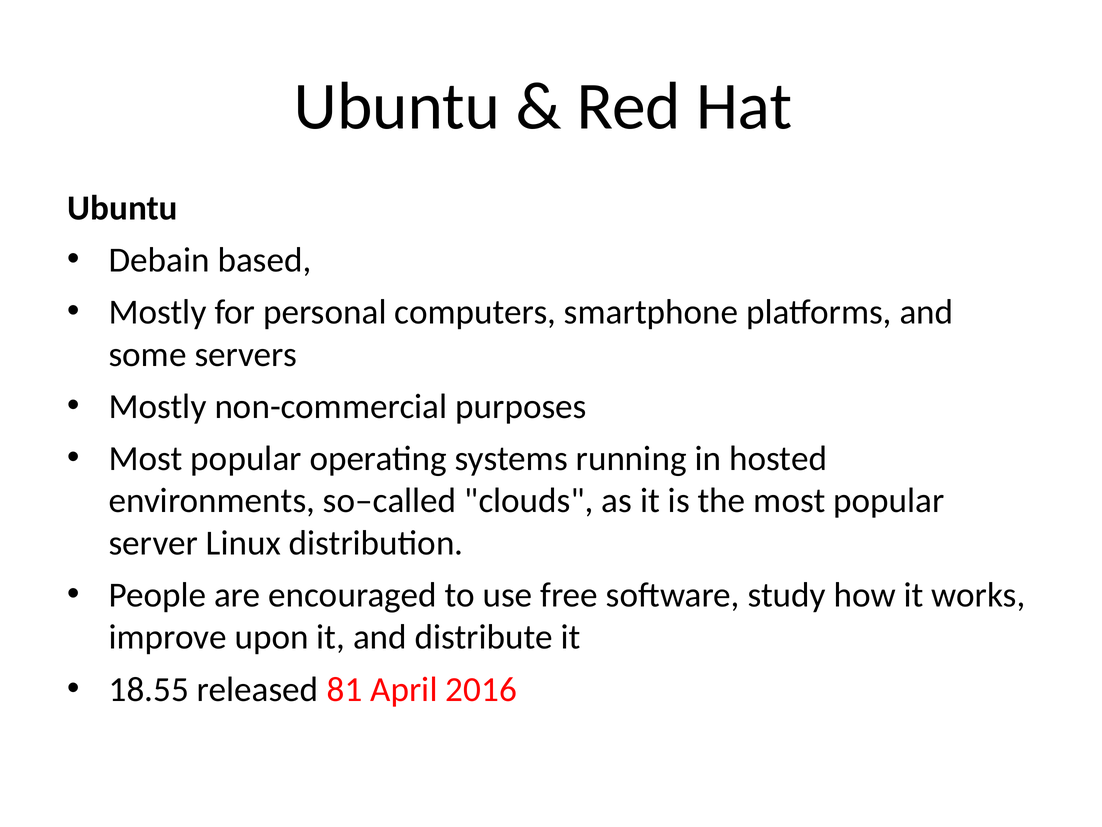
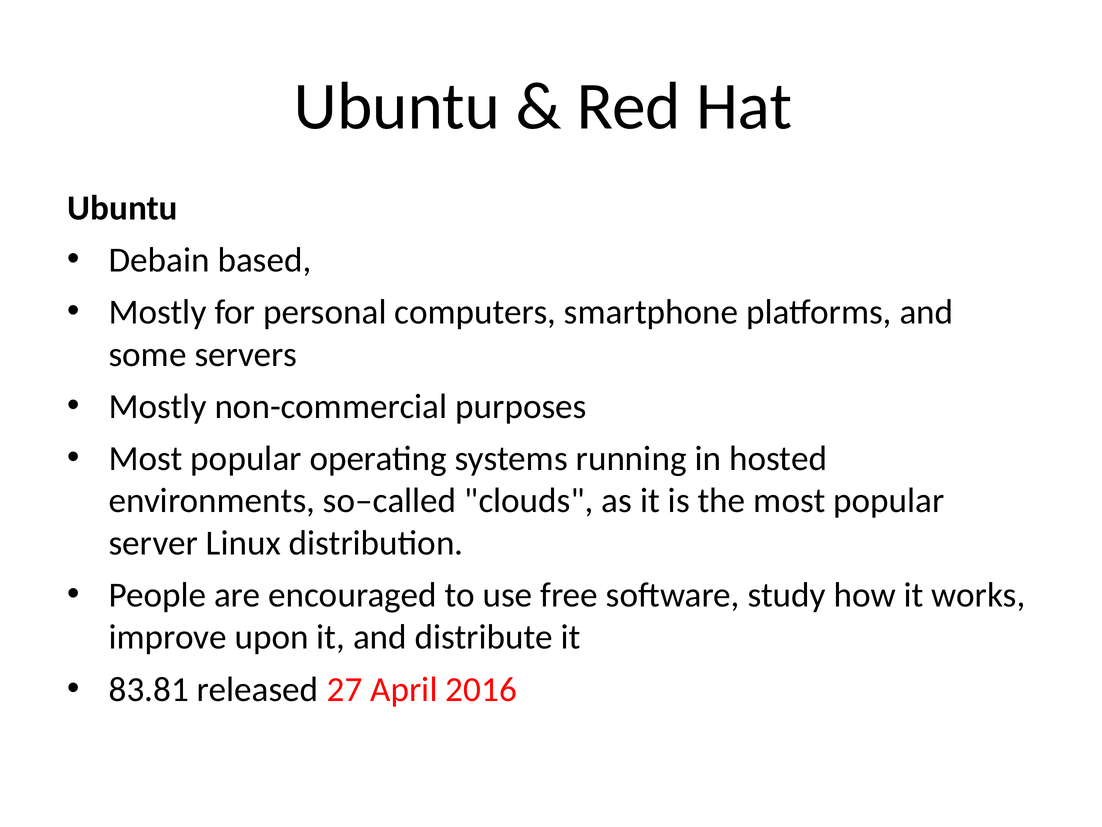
18.55: 18.55 -> 83.81
81: 81 -> 27
